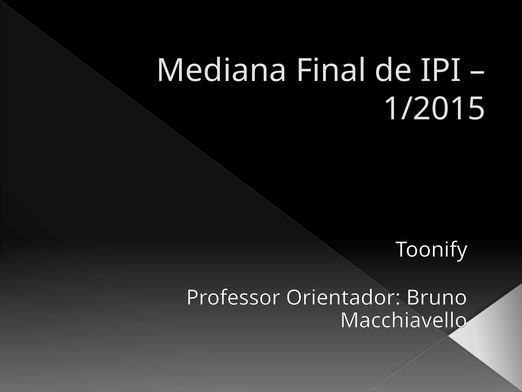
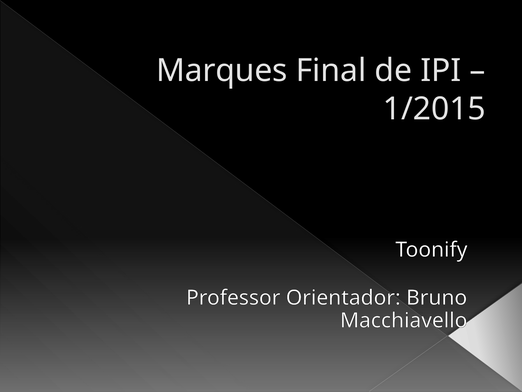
Mediana: Mediana -> Marques
